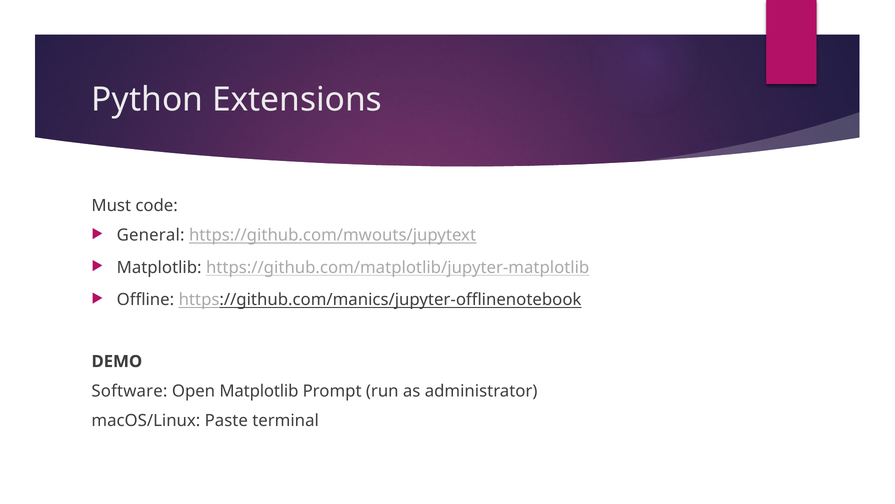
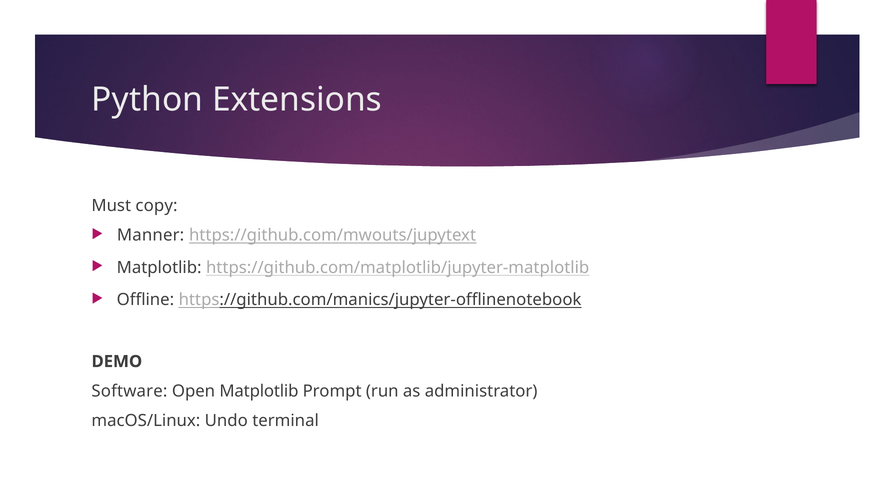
code: code -> copy
General: General -> Manner
Paste: Paste -> Undo
